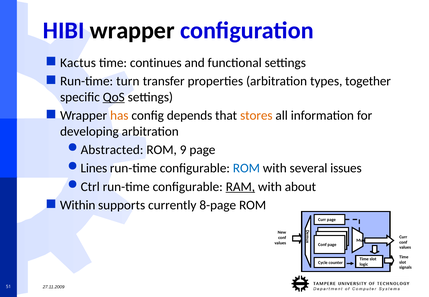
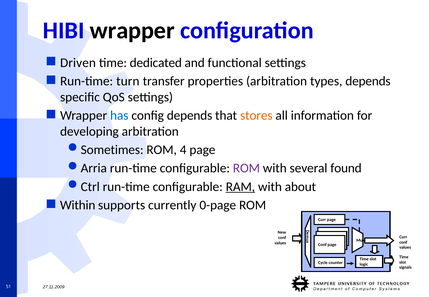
Kactus: Kactus -> Driven
continues: continues -> dedicated
types together: together -> depends
QoS underline: present -> none
has colour: orange -> blue
Abstracted: Abstracted -> Sometimes
9: 9 -> 4
Lines: Lines -> Arria
ROM at (246, 168) colour: blue -> purple
issues: issues -> found
8-page: 8-page -> 0-page
